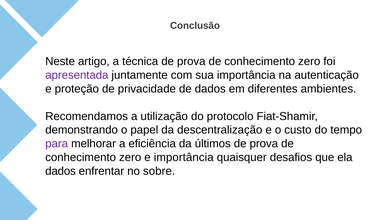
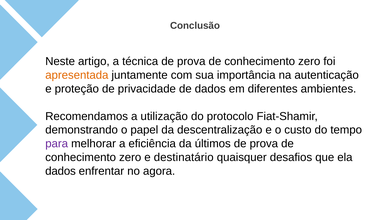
apresentada colour: purple -> orange
e importância: importância -> destinatário
sobre: sobre -> agora
